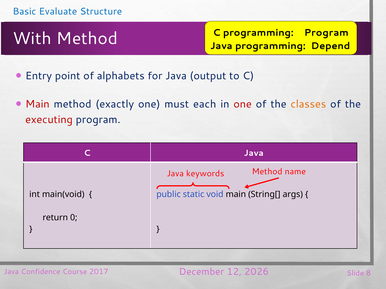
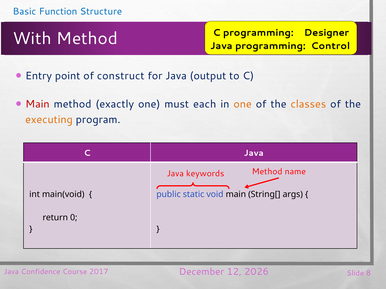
Evaluate: Evaluate -> Function
programming Program: Program -> Designer
Depend: Depend -> Control
alphabets: alphabets -> construct
one at (243, 104) colour: red -> orange
executing colour: red -> orange
